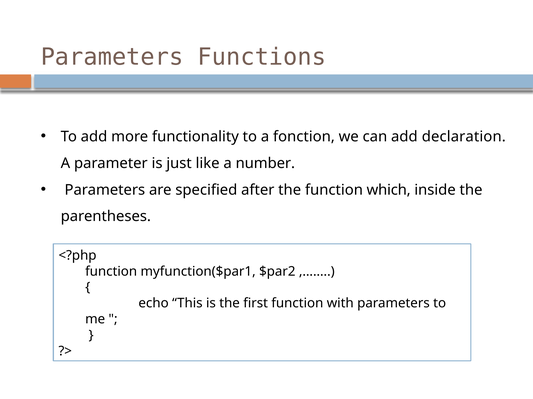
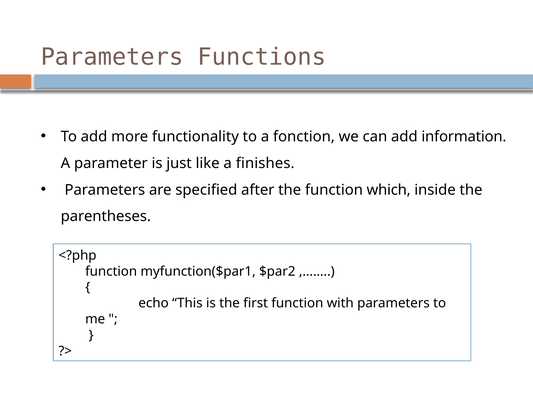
declaration: declaration -> information
number: number -> finishes
